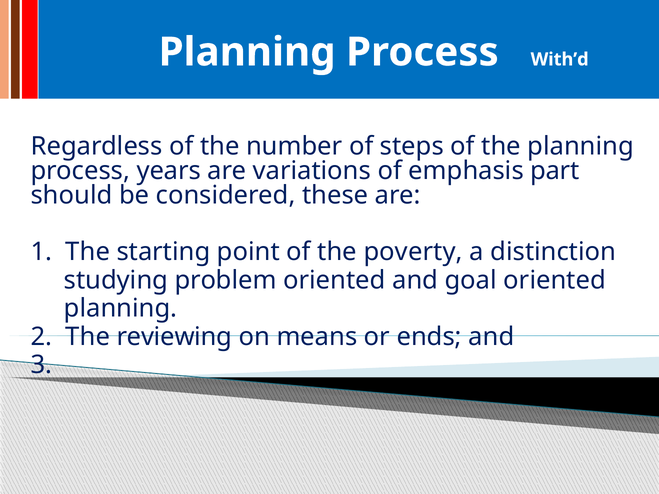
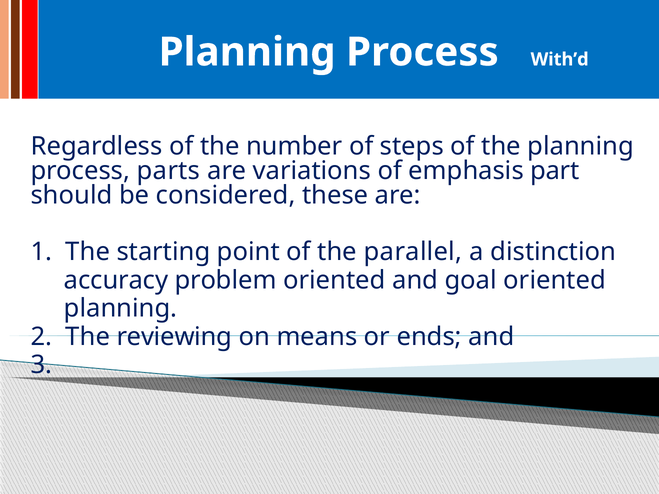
years: years -> parts
poverty: poverty -> parallel
studying: studying -> accuracy
